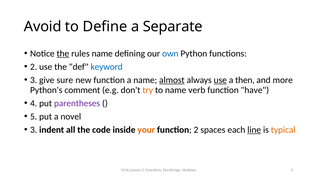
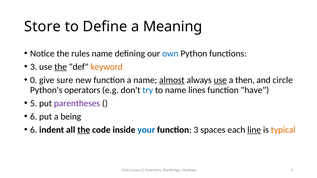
Avoid: Avoid -> Store
Separate: Separate -> Meaning
the at (63, 54) underline: present -> none
2 at (34, 67): 2 -> 3
the at (61, 67) underline: none -> present
keyword colour: blue -> orange
3 at (34, 80): 3 -> 0
more: more -> circle
comment: comment -> operators
try colour: orange -> blue
verb: verb -> lines
4 at (34, 103): 4 -> 5
5 at (34, 117): 5 -> 6
novel: novel -> being
3 at (34, 130): 3 -> 6
the at (84, 130) underline: none -> present
your colour: orange -> blue
function 2: 2 -> 3
